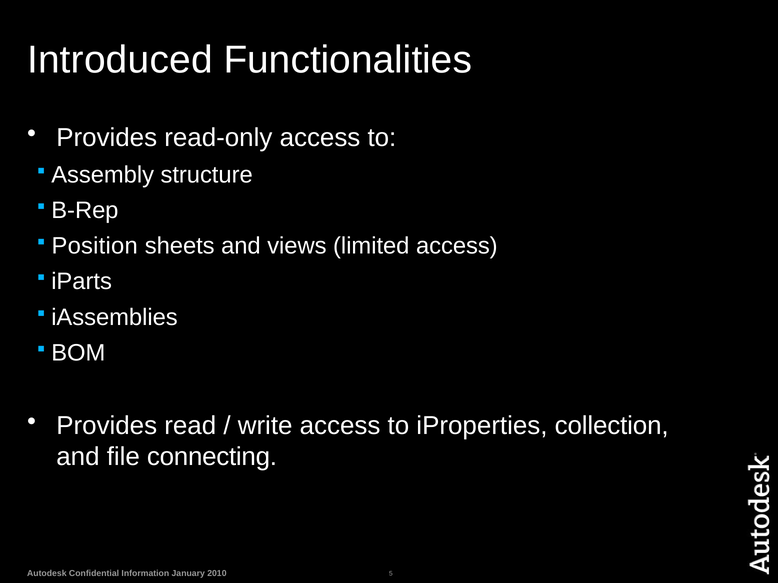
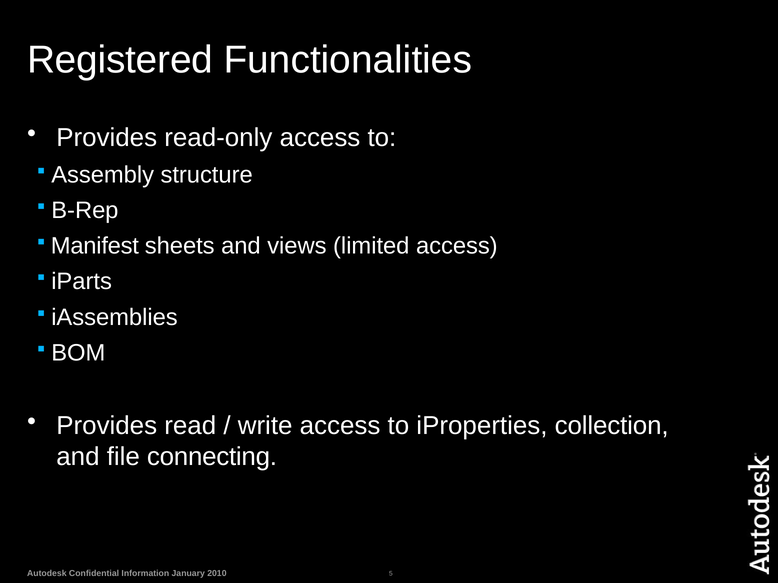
Introduced: Introduced -> Registered
Position: Position -> Manifest
